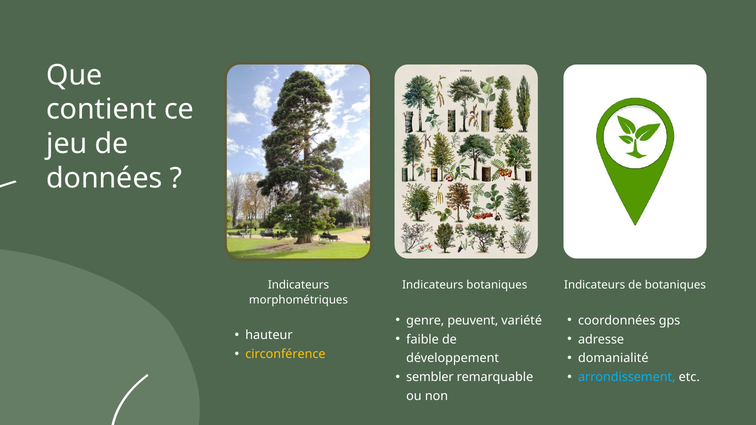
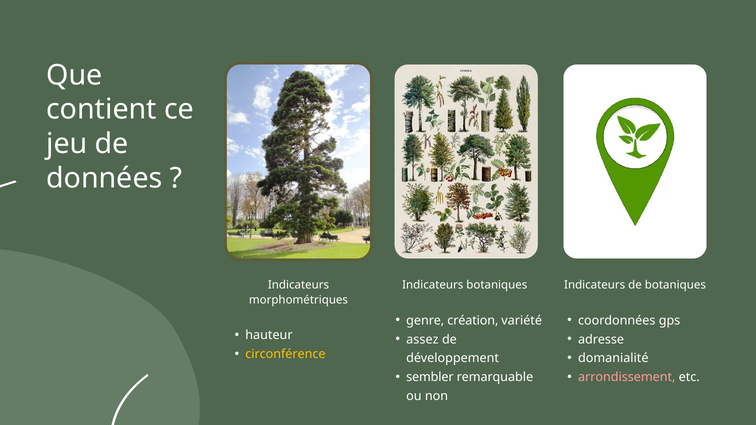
peuvent: peuvent -> création
faible: faible -> assez
arrondissement colour: light blue -> pink
